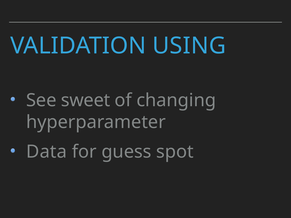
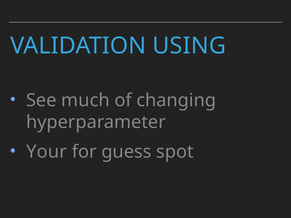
sweet: sweet -> much
Data: Data -> Your
